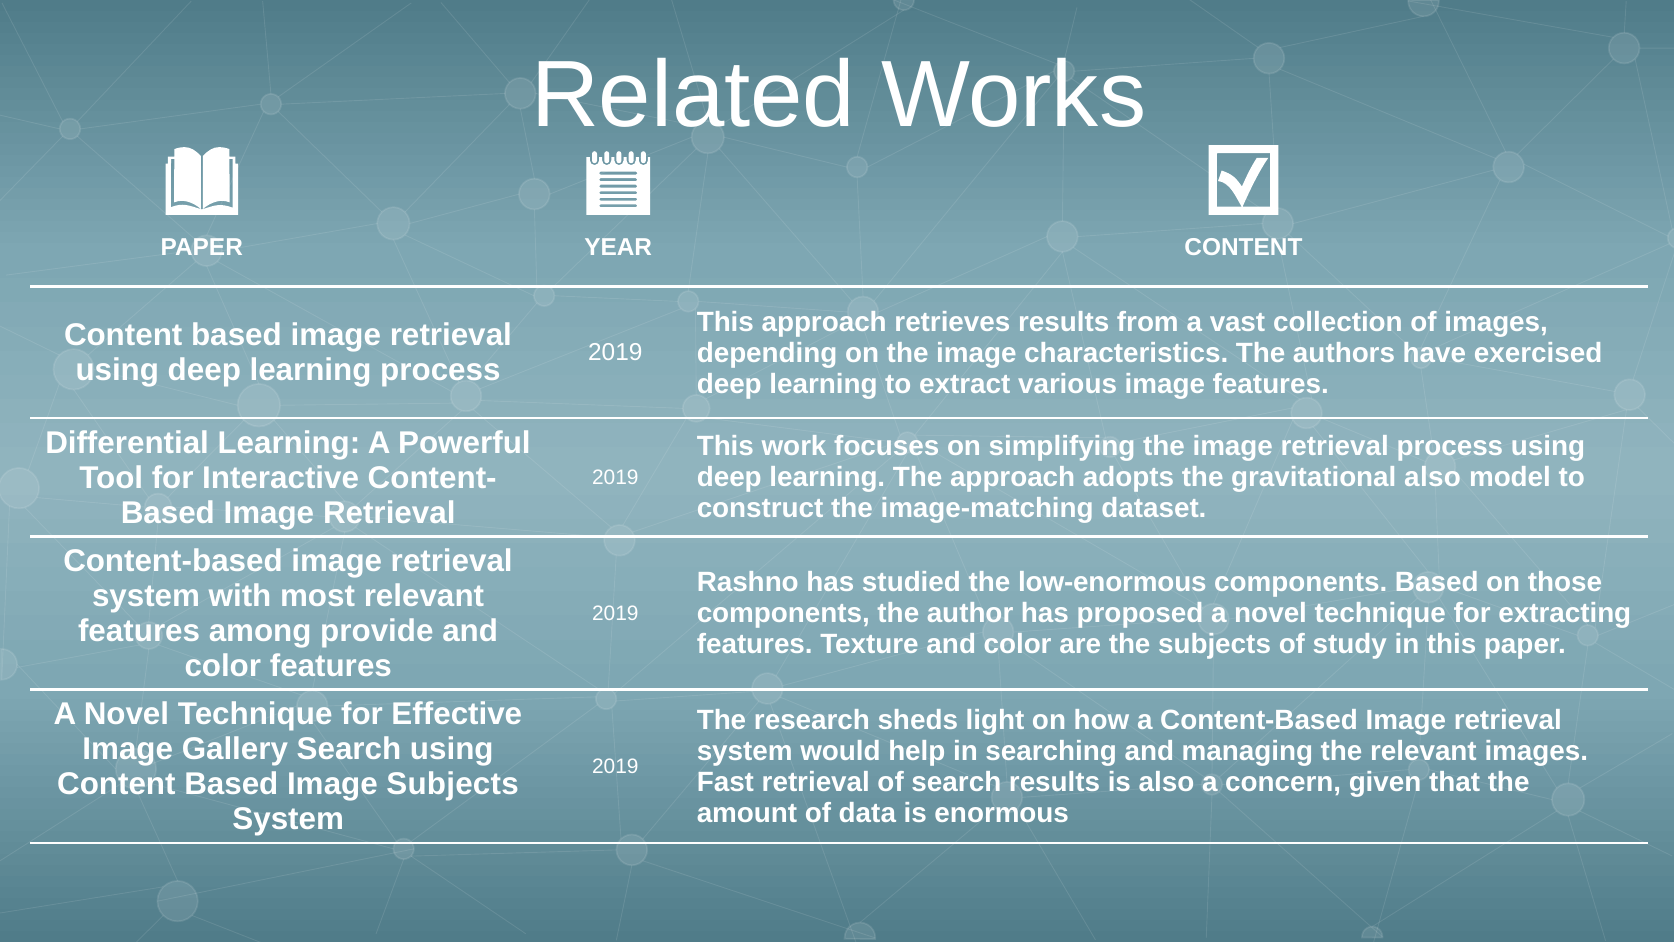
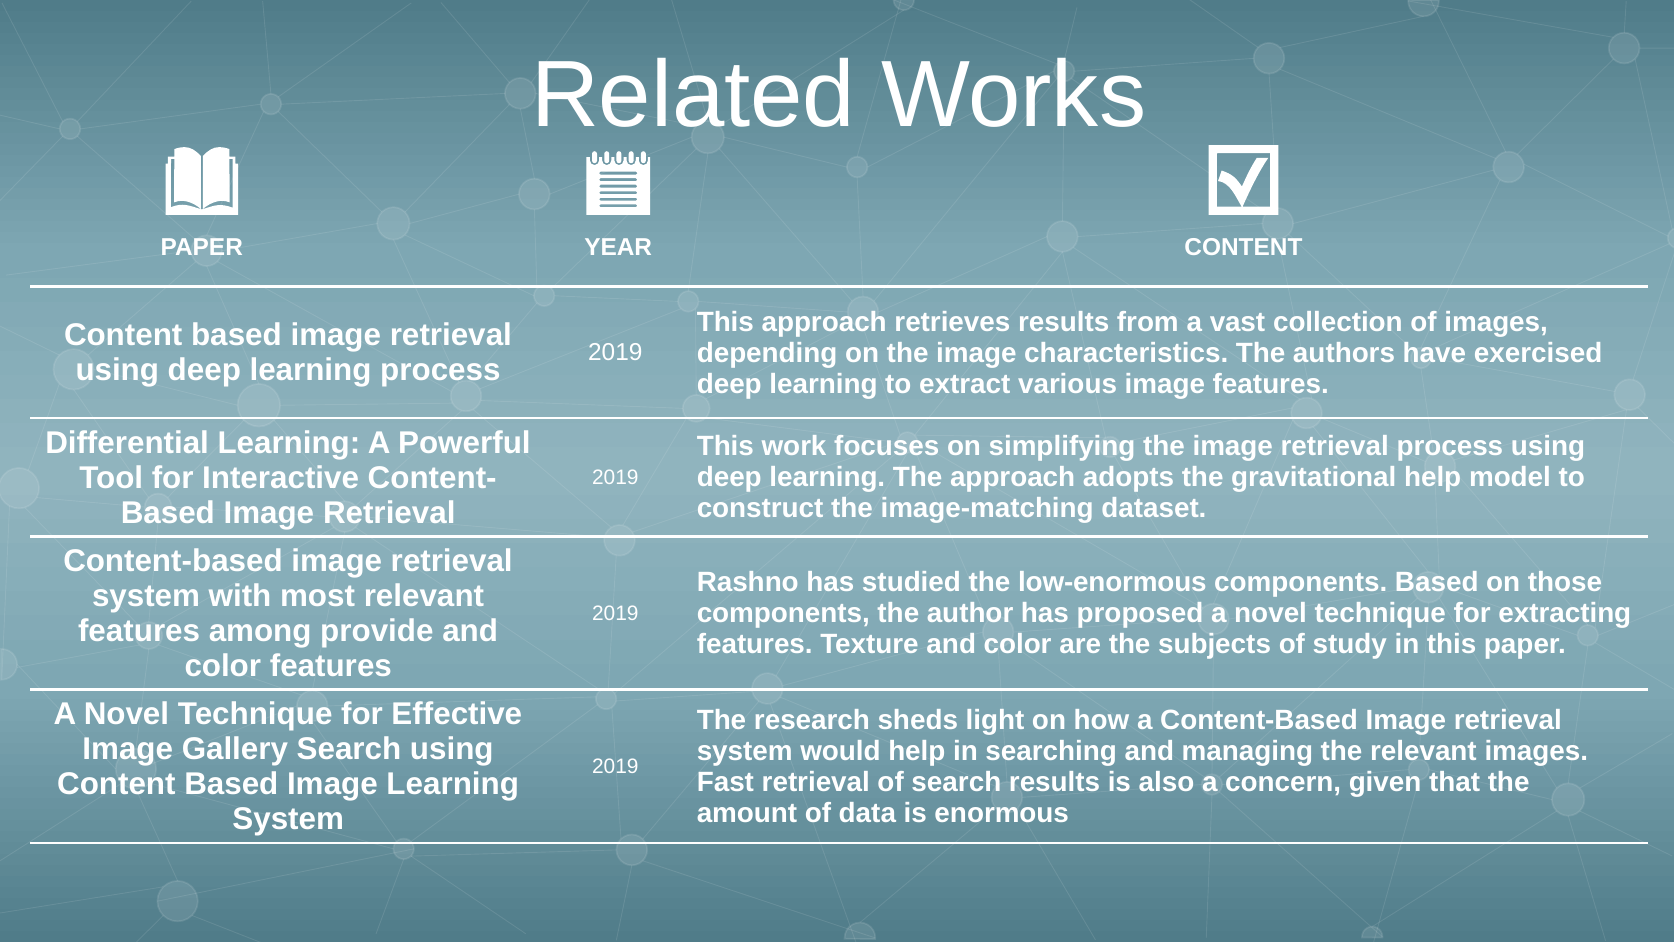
gravitational also: also -> help
Image Subjects: Subjects -> Learning
